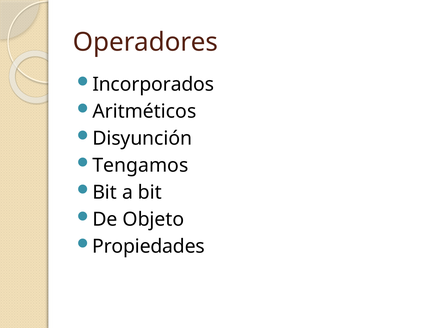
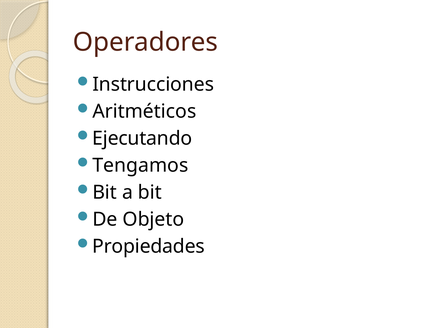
Incorporados: Incorporados -> Instrucciones
Disyunción: Disyunción -> Ejecutando
